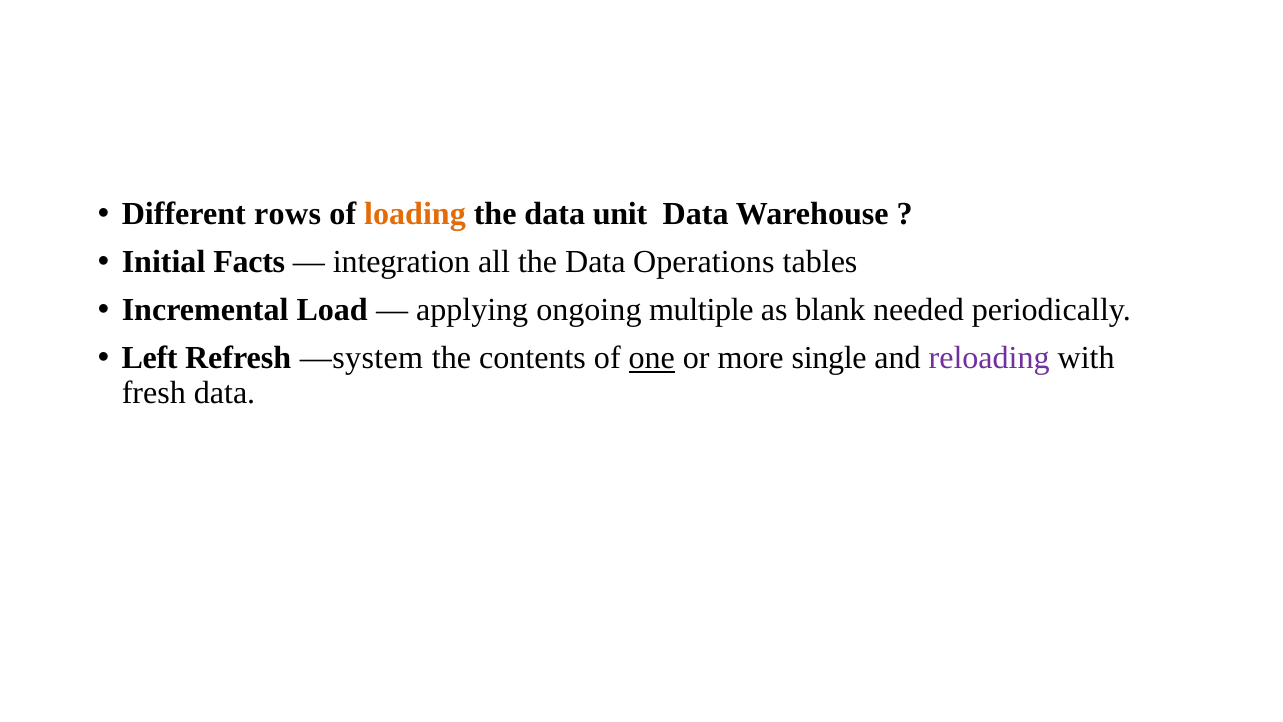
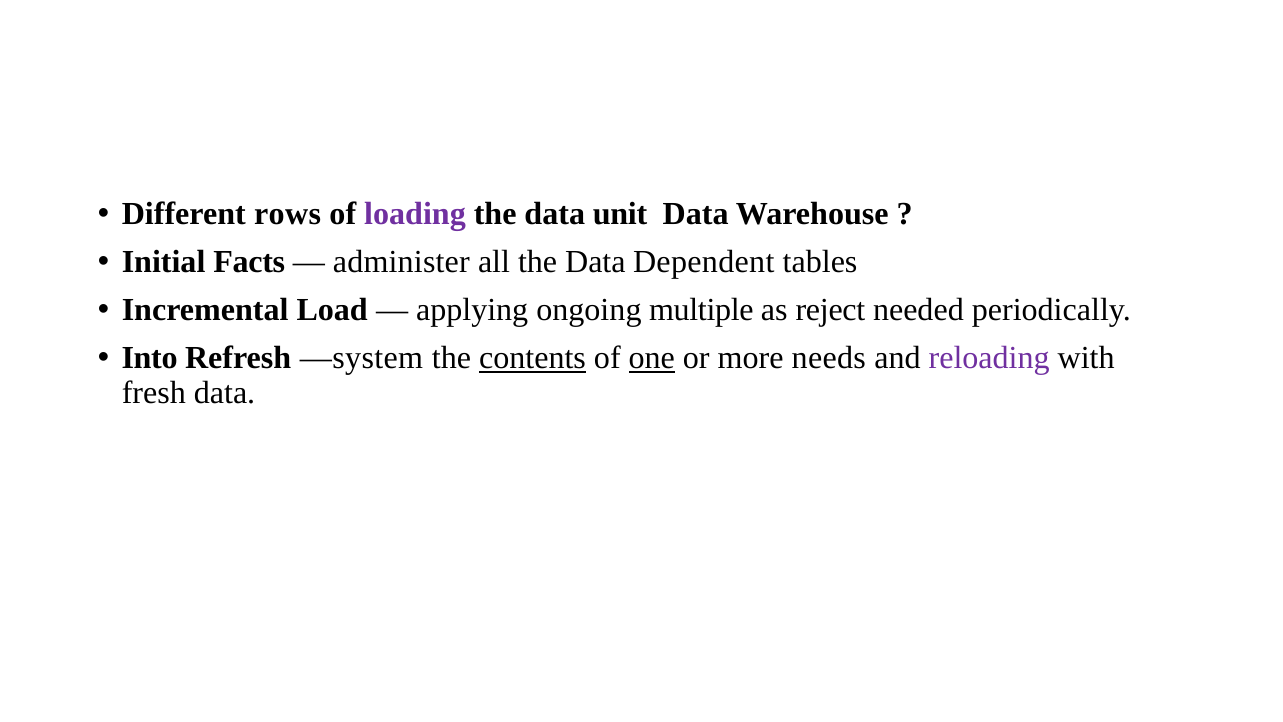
loading colour: orange -> purple
integration: integration -> administer
Operations: Operations -> Dependent
blank: blank -> reject
Left: Left -> Into
contents underline: none -> present
single: single -> needs
